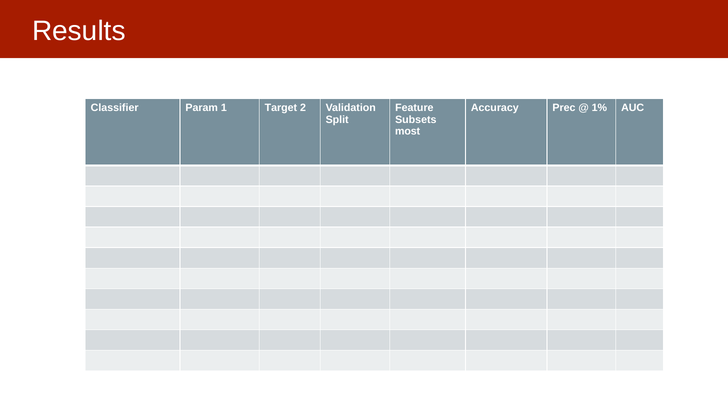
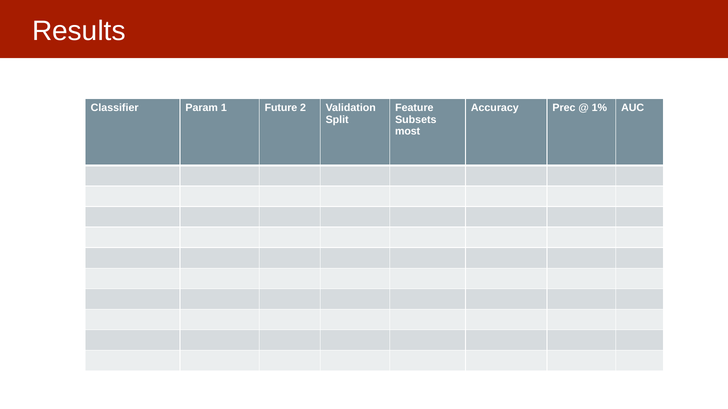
Target: Target -> Future
